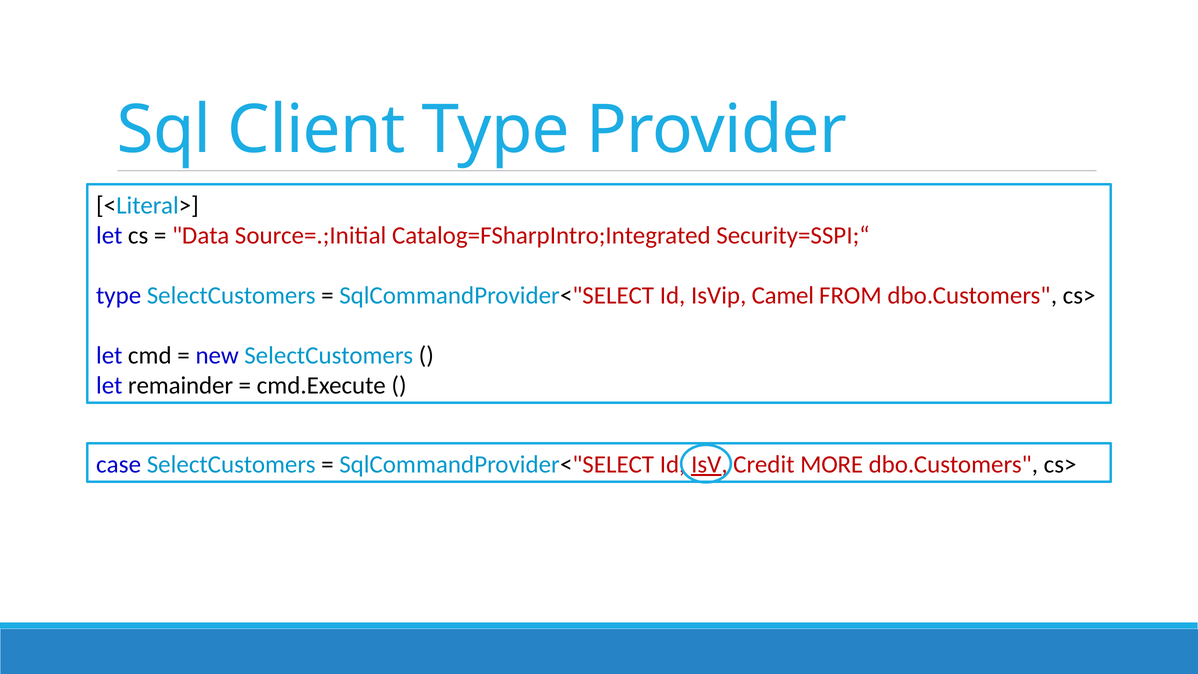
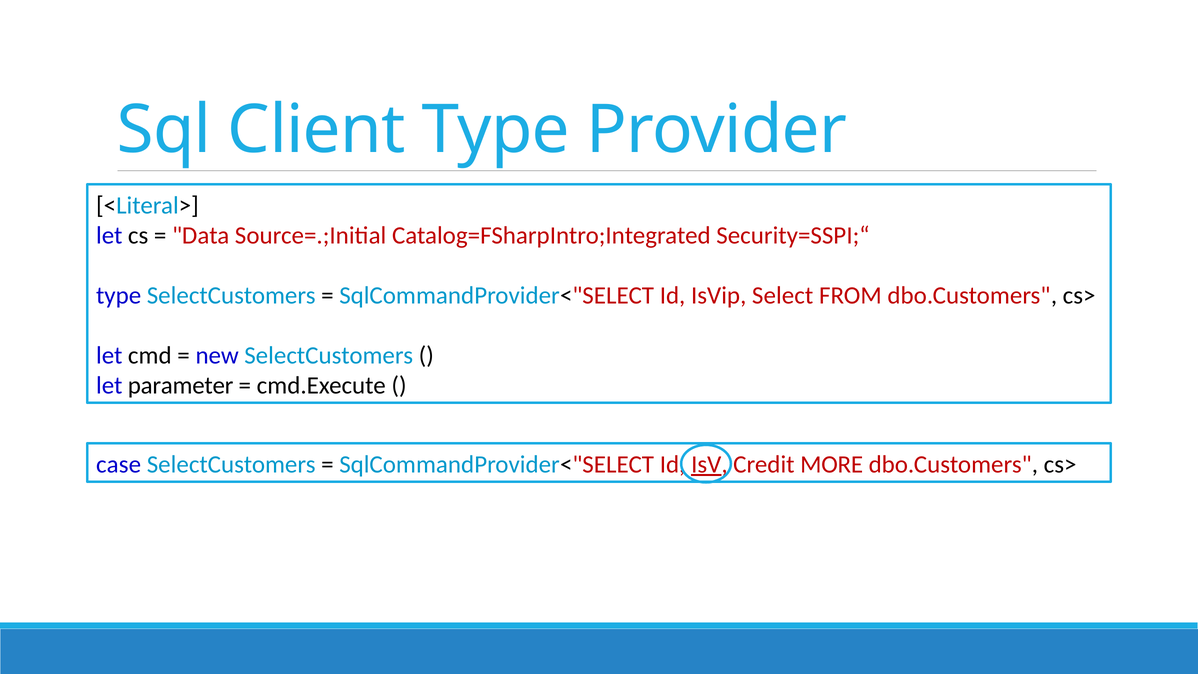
Camel: Camel -> Select
remainder: remainder -> parameter
